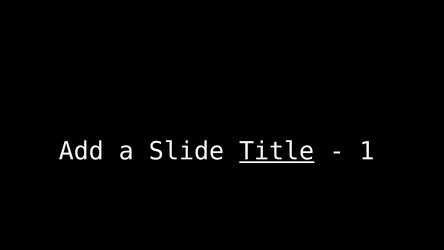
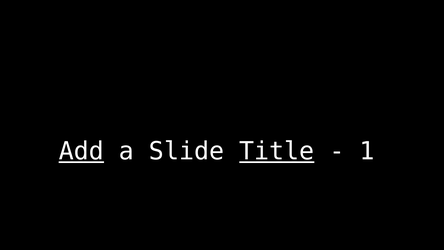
Add underline: none -> present
